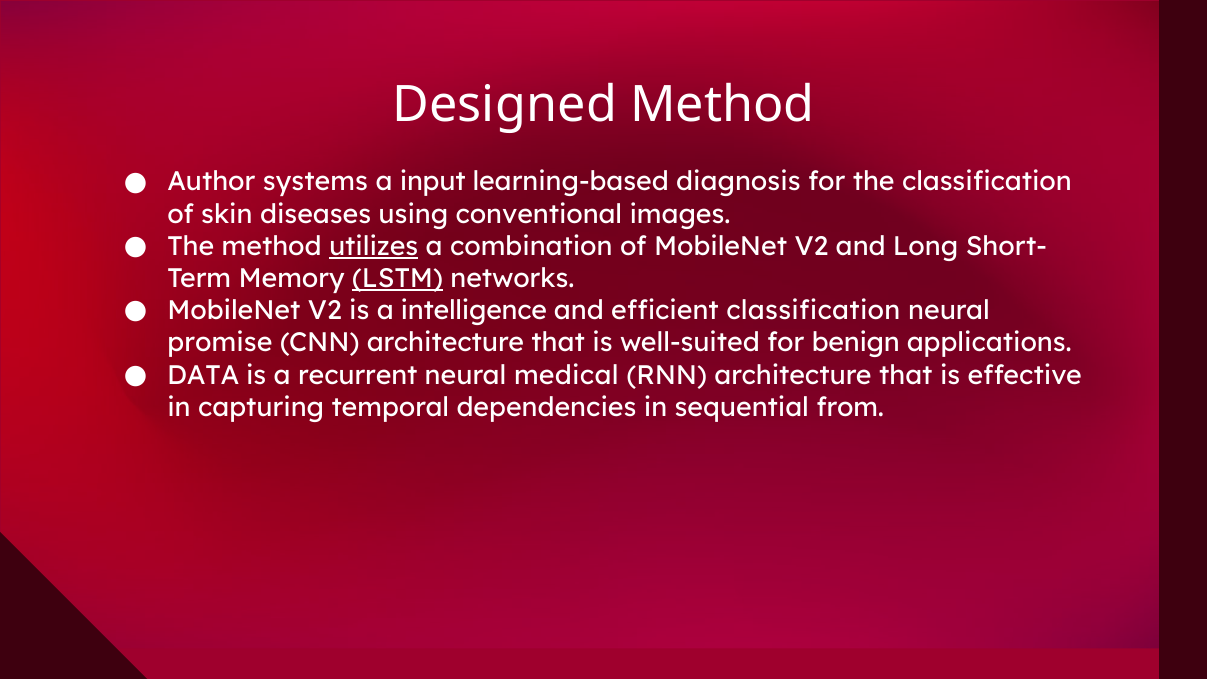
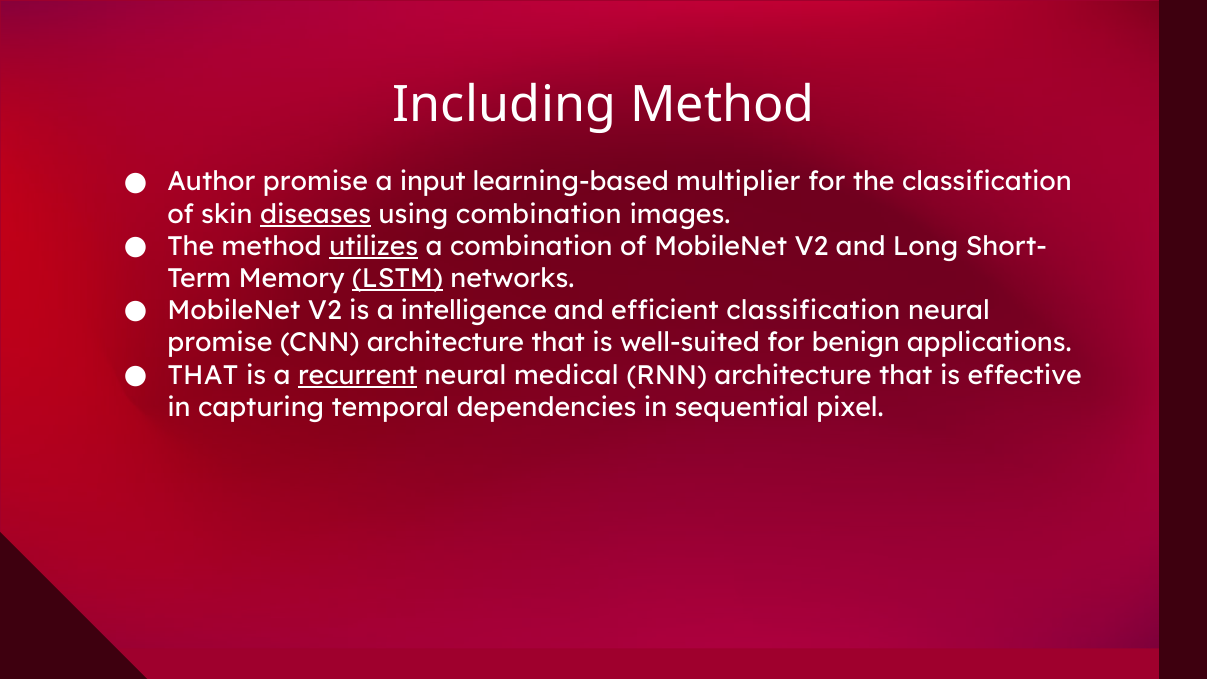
Designed: Designed -> Including
Author systems: systems -> promise
diagnosis: diagnosis -> multiplier
diseases underline: none -> present
using conventional: conventional -> combination
DATA at (203, 375): DATA -> THAT
recurrent underline: none -> present
from: from -> pixel
